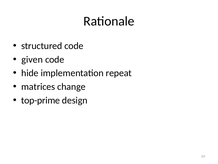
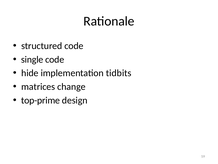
given: given -> single
repeat: repeat -> tidbits
